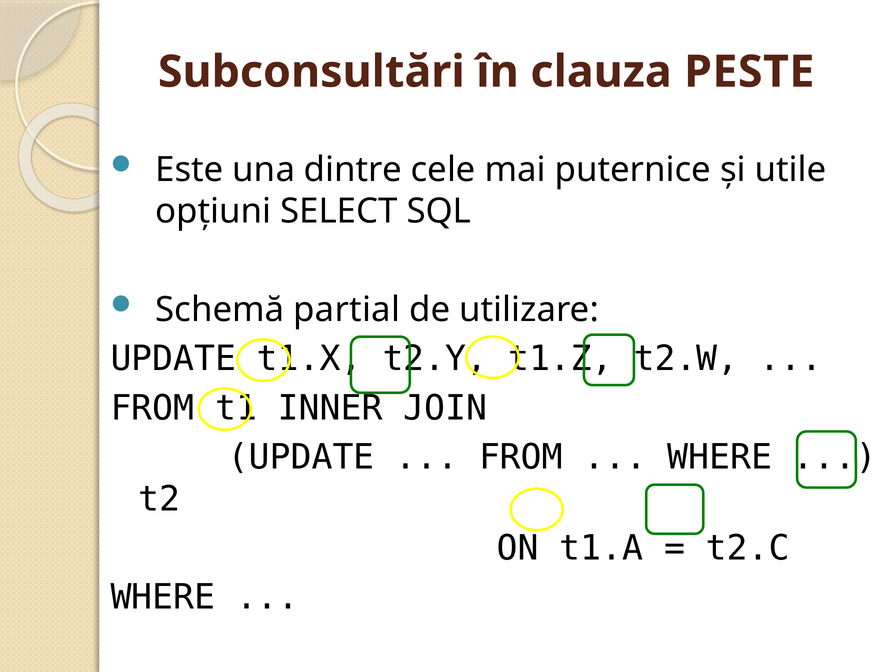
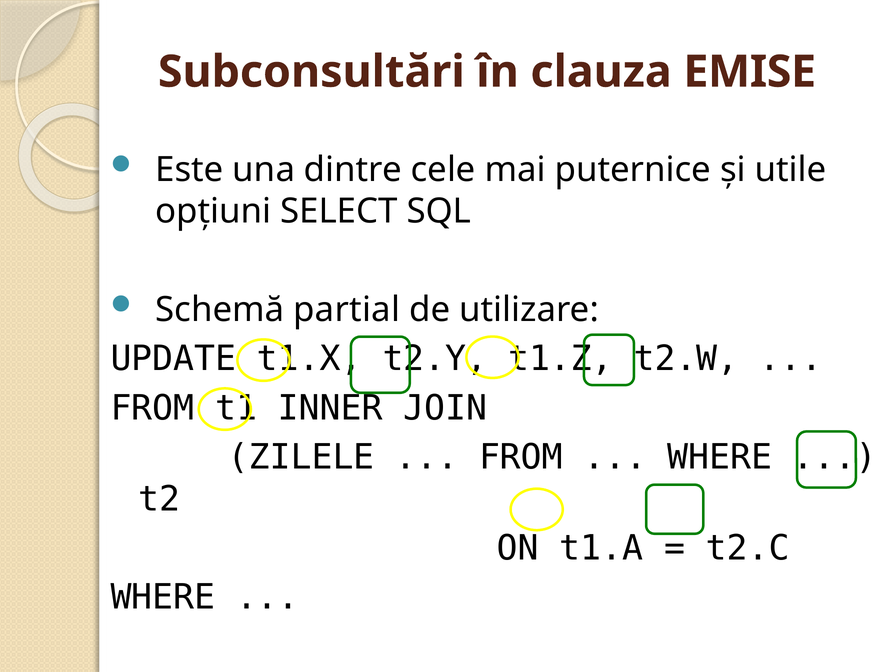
PESTE: PESTE -> EMISE
UPDATE at (301, 457): UPDATE -> ZILELE
